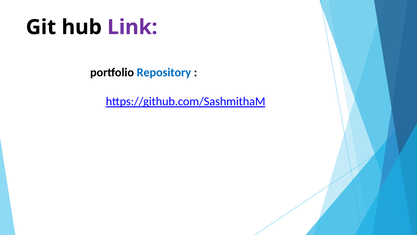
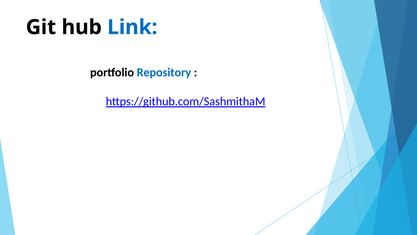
Link colour: purple -> blue
